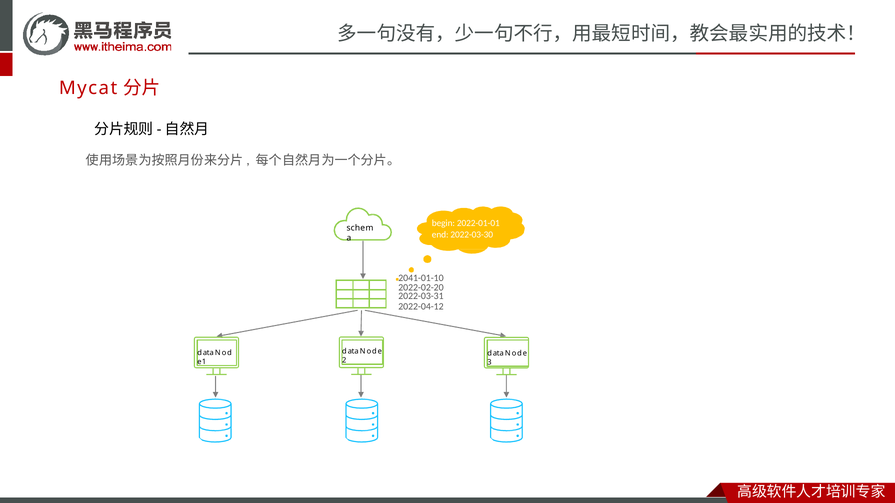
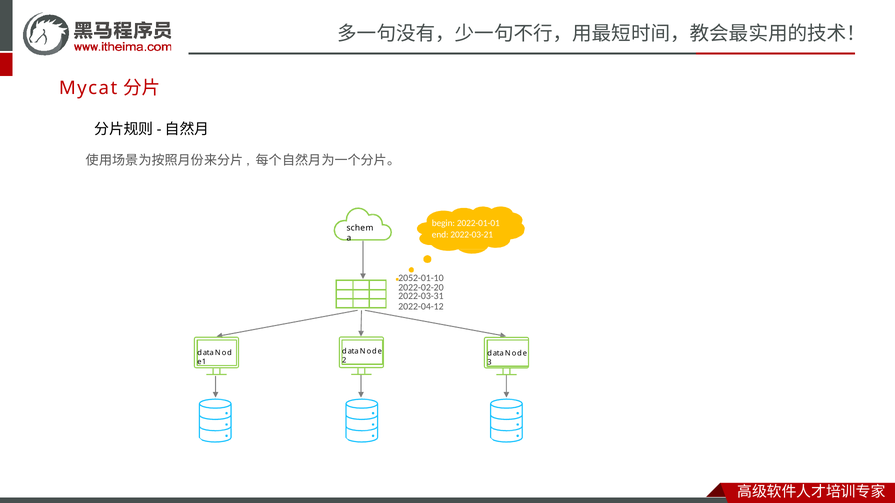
2022-03-30: 2022-03-30 -> 2022-03-21
2041-01-10: 2041-01-10 -> 2052-01-10
